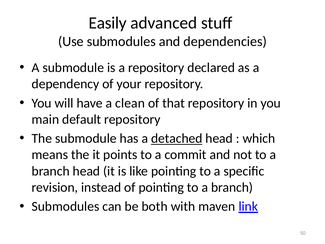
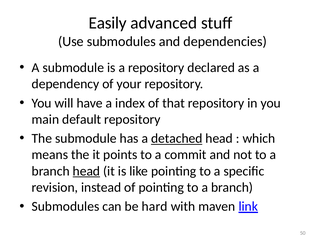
clean: clean -> index
head at (86, 171) underline: none -> present
both: both -> hard
